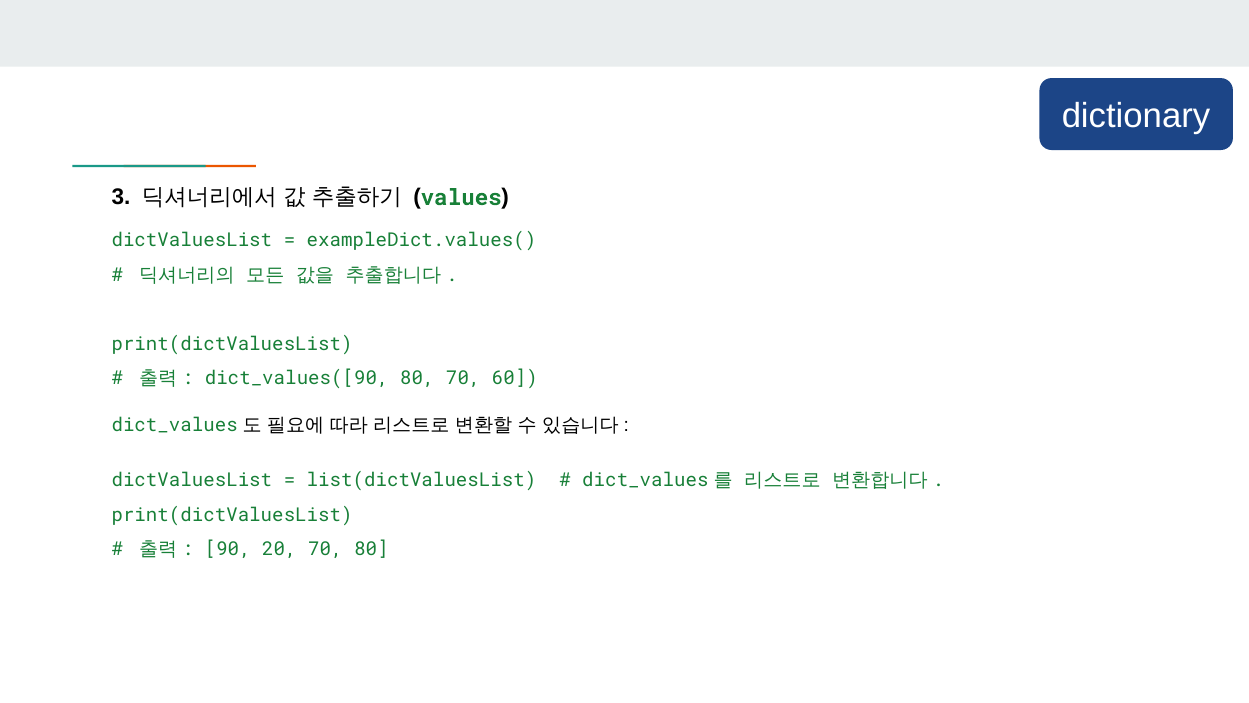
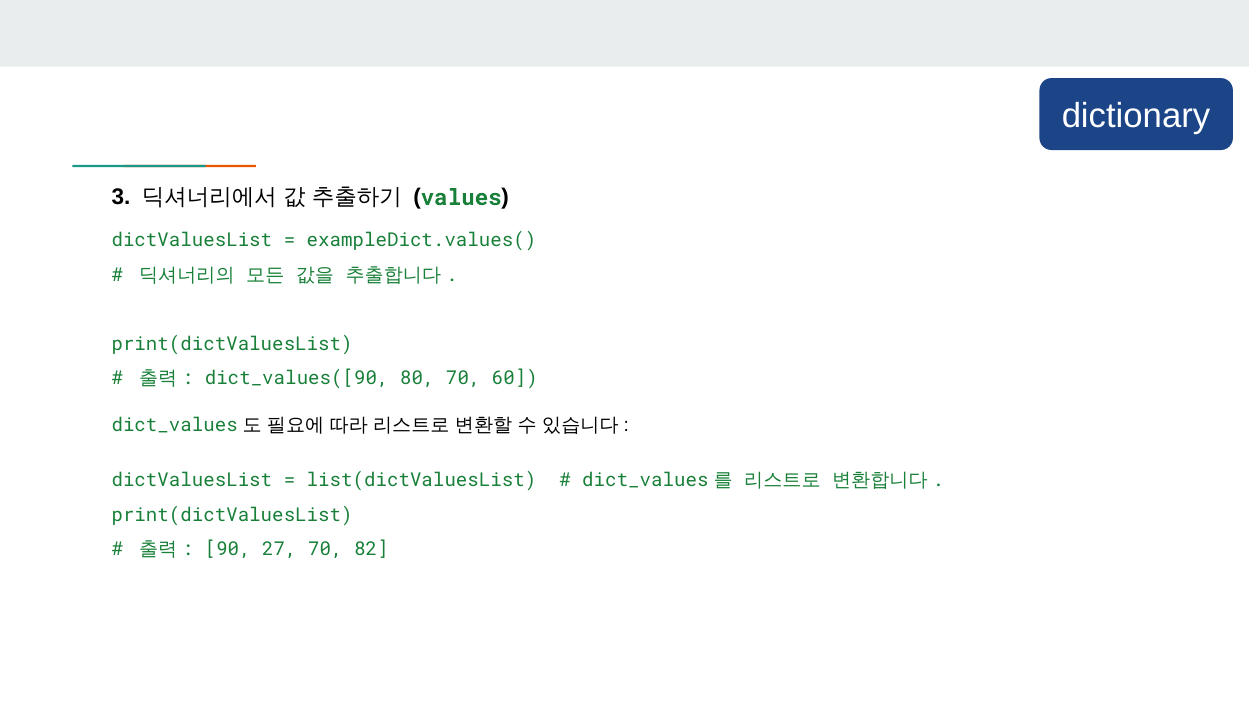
20: 20 -> 27
70 80: 80 -> 82
